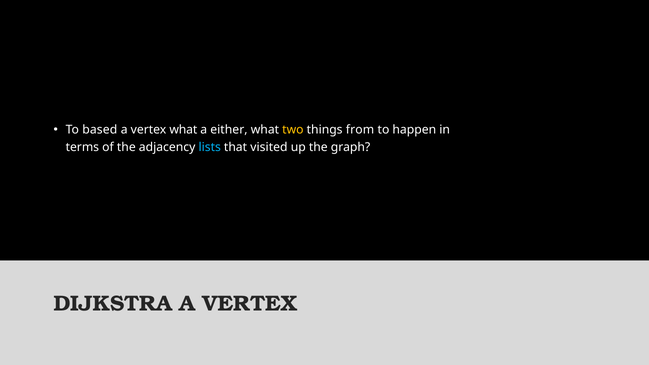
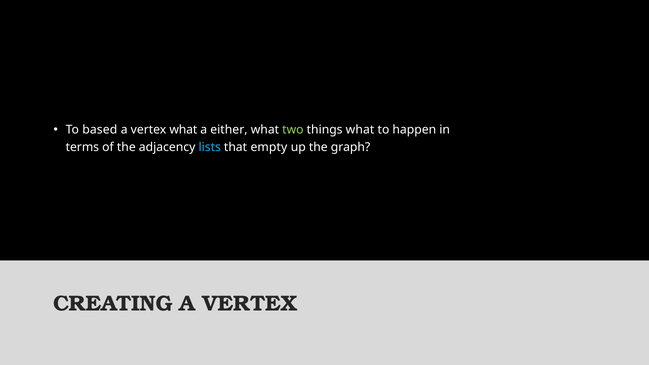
two colour: yellow -> light green
things from: from -> what
visited: visited -> empty
DIJKSTRA: DIJKSTRA -> CREATING
